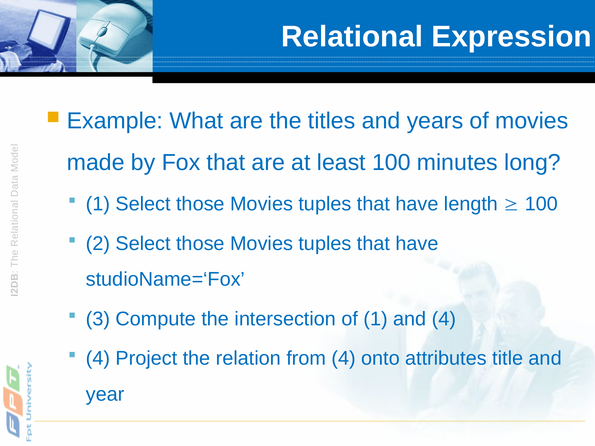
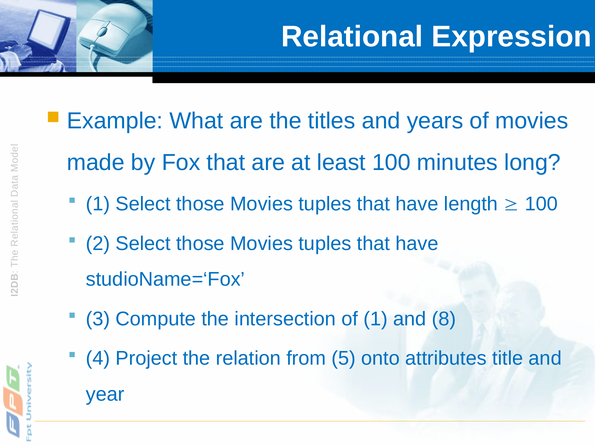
and 4: 4 -> 8
from 4: 4 -> 5
